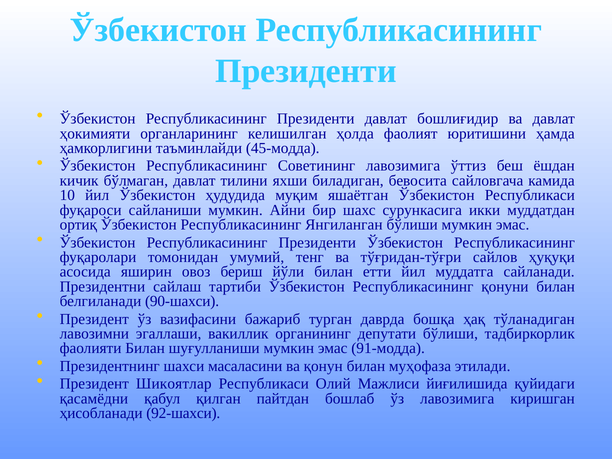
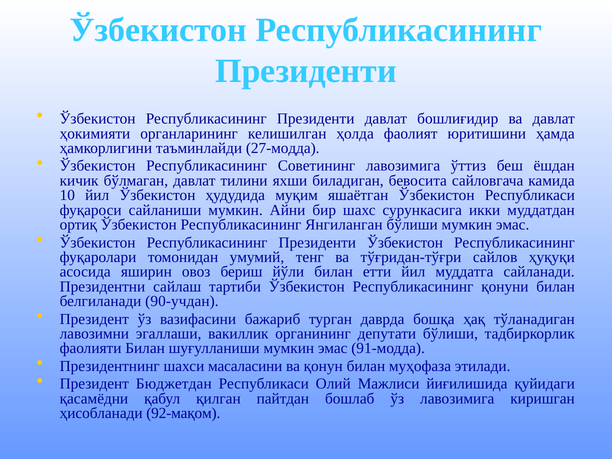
45-модда: 45-модда -> 27-модда
90-шахси: 90-шахси -> 90-учдан
Шикоятлар: Шикоятлар -> Бюджетдан
92-шахси: 92-шахси -> 92-мақом
